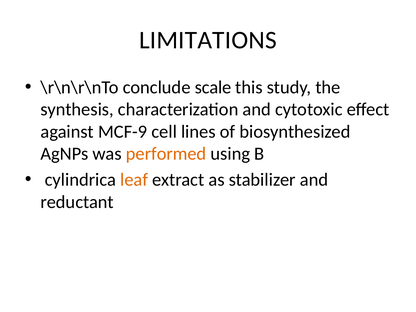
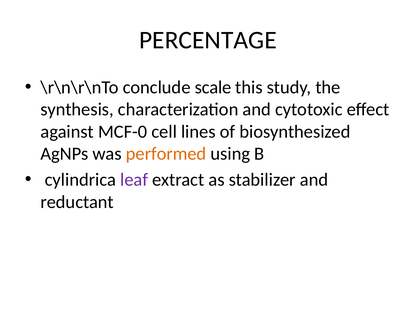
LIMITATIONS: LIMITATIONS -> PERCENTAGE
MCF-9: MCF-9 -> MCF-0
leaf colour: orange -> purple
